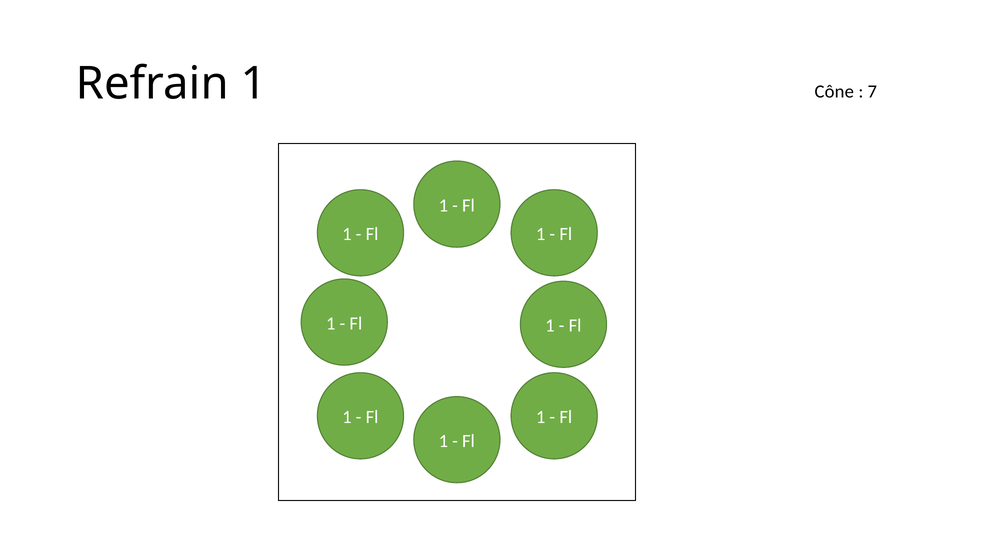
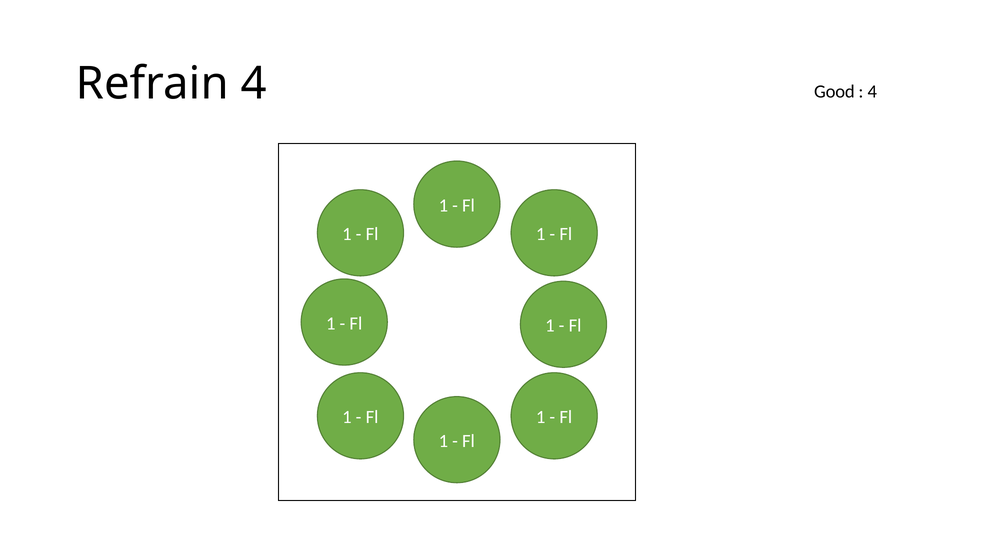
Refrain 1: 1 -> 4
Cône: Cône -> Good
7 at (872, 92): 7 -> 4
